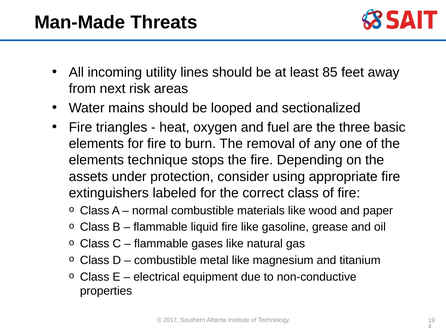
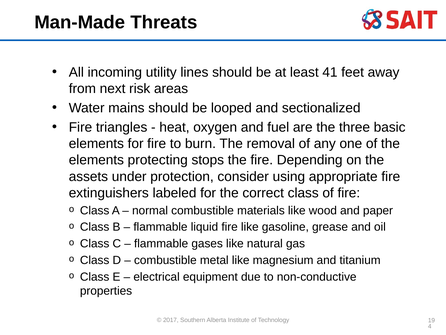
85: 85 -> 41
technique: technique -> protecting
